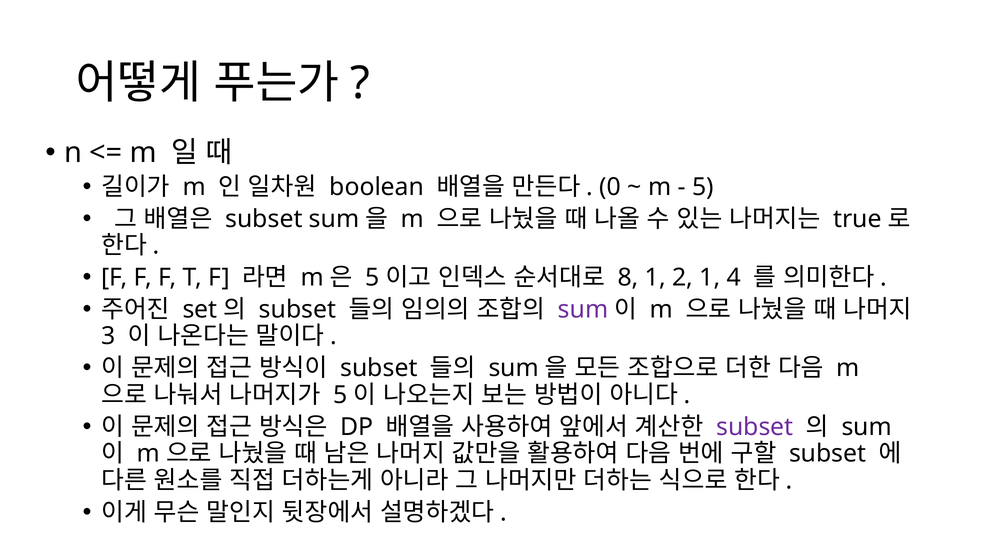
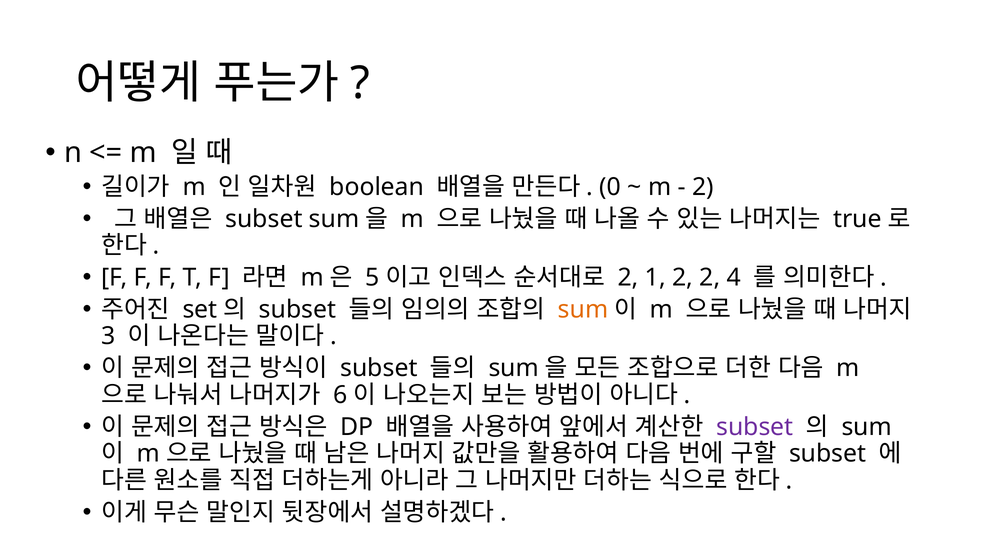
5 at (703, 187): 5 -> 2
8 at (628, 278): 8 -> 2
2 1: 1 -> 2
sum at (583, 310) colour: purple -> orange
5 at (340, 395): 5 -> 6
